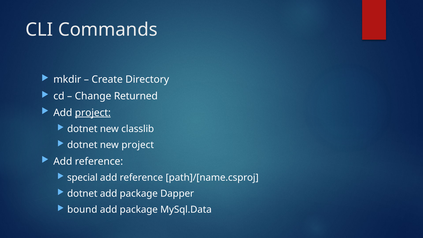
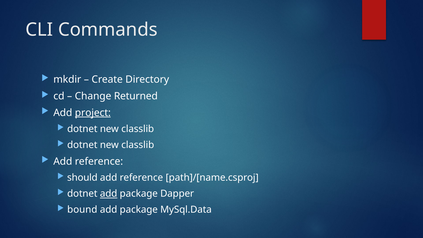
project at (138, 145): project -> classlib
special: special -> should
add at (109, 194) underline: none -> present
